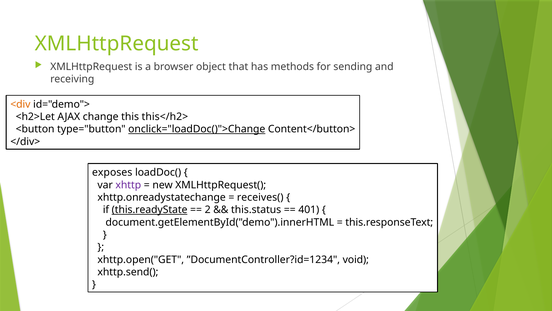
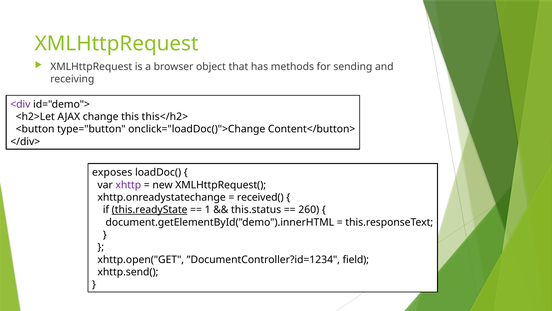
<div colour: orange -> purple
onclick="loadDoc()">Change underline: present -> none
receives(: receives( -> received(
2: 2 -> 1
401: 401 -> 260
void: void -> field
